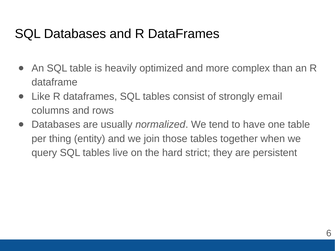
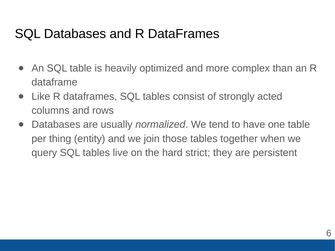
email: email -> acted
